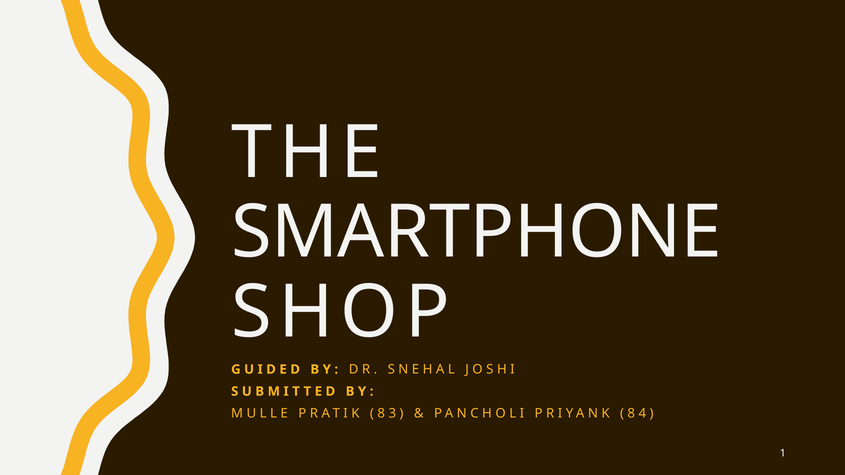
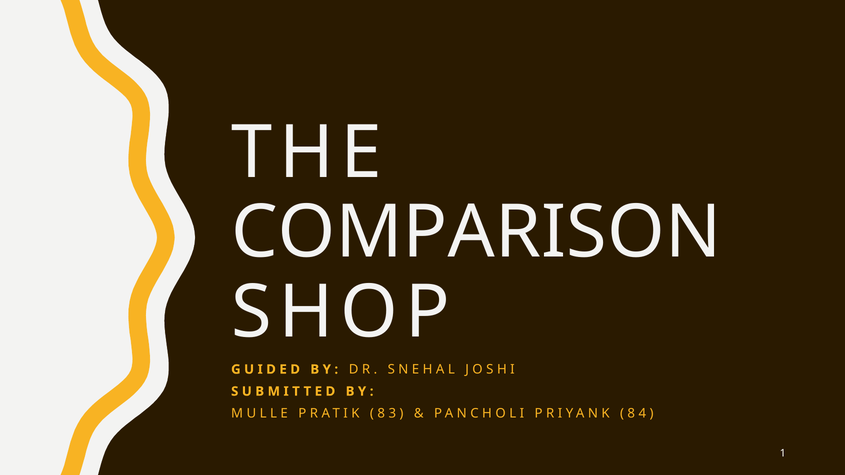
SMARTPHONE: SMARTPHONE -> COMPARISON
